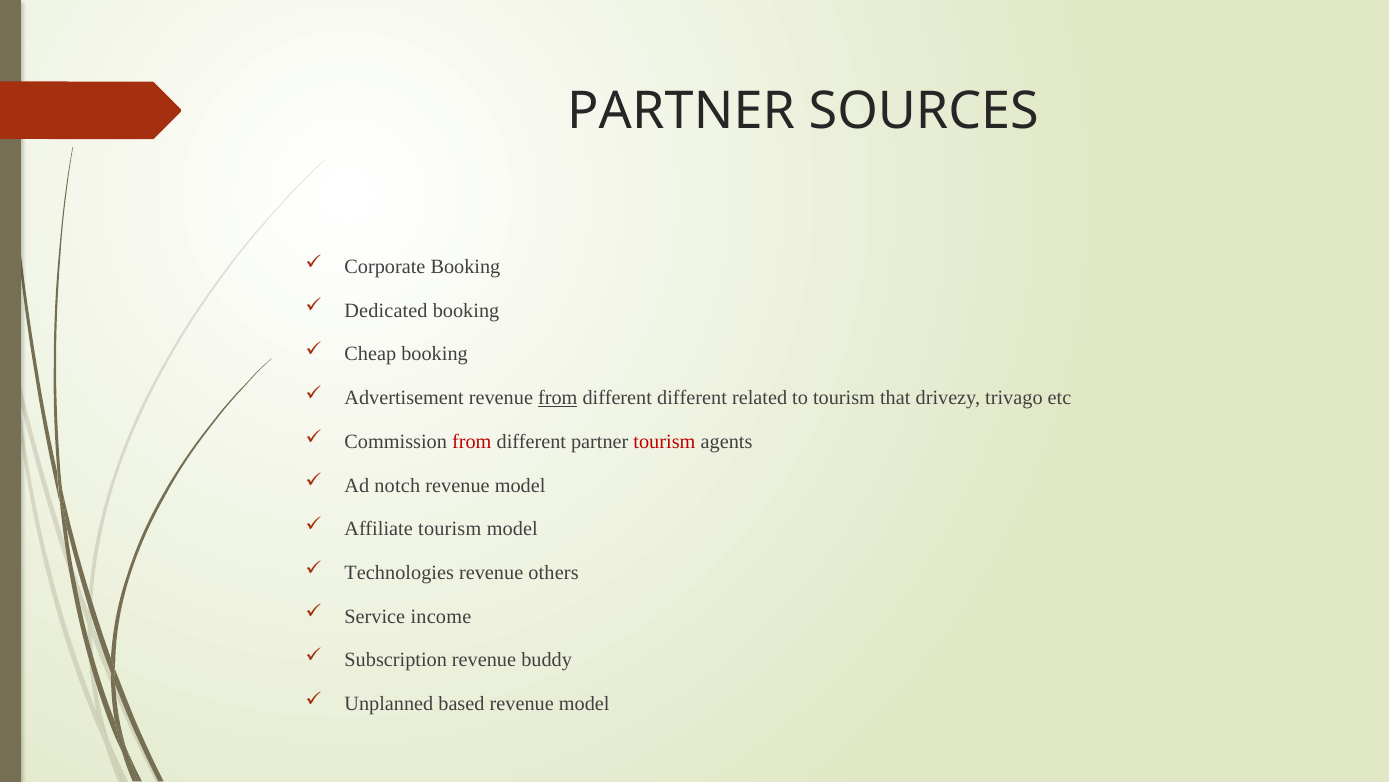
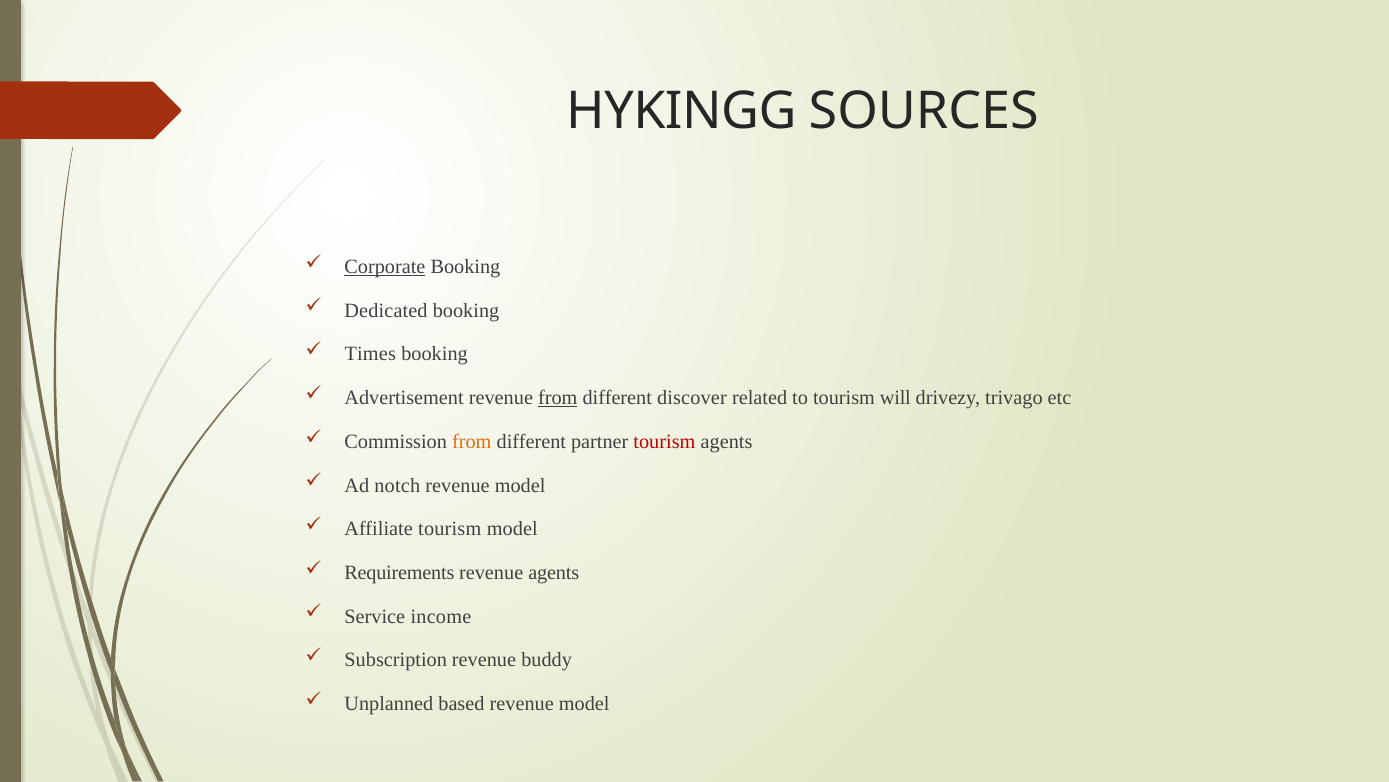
PARTNER at (681, 111): PARTNER -> HYKINGG
Corporate underline: none -> present
Cheap: Cheap -> Times
different different: different -> discover
that: that -> will
from at (472, 441) colour: red -> orange
Technologies: Technologies -> Requirements
revenue others: others -> agents
